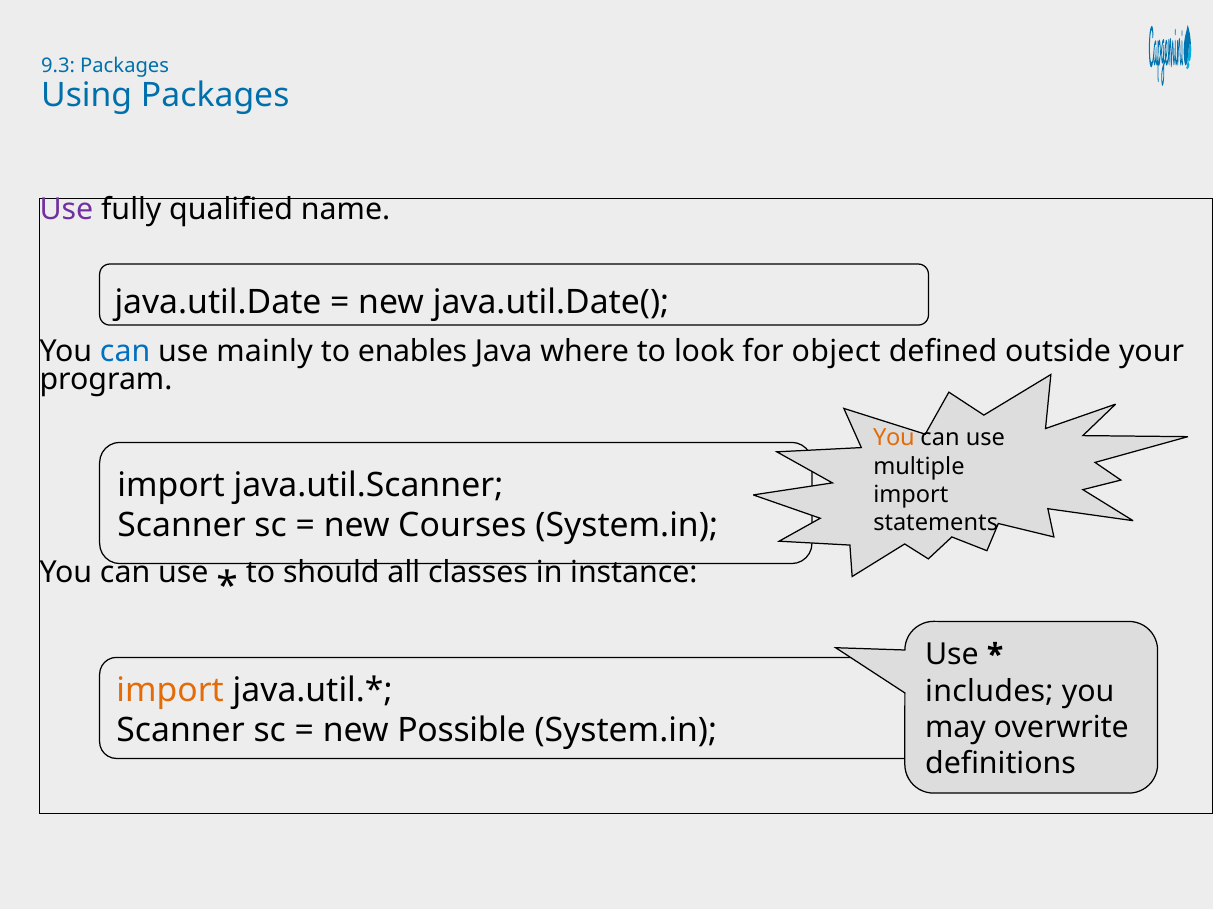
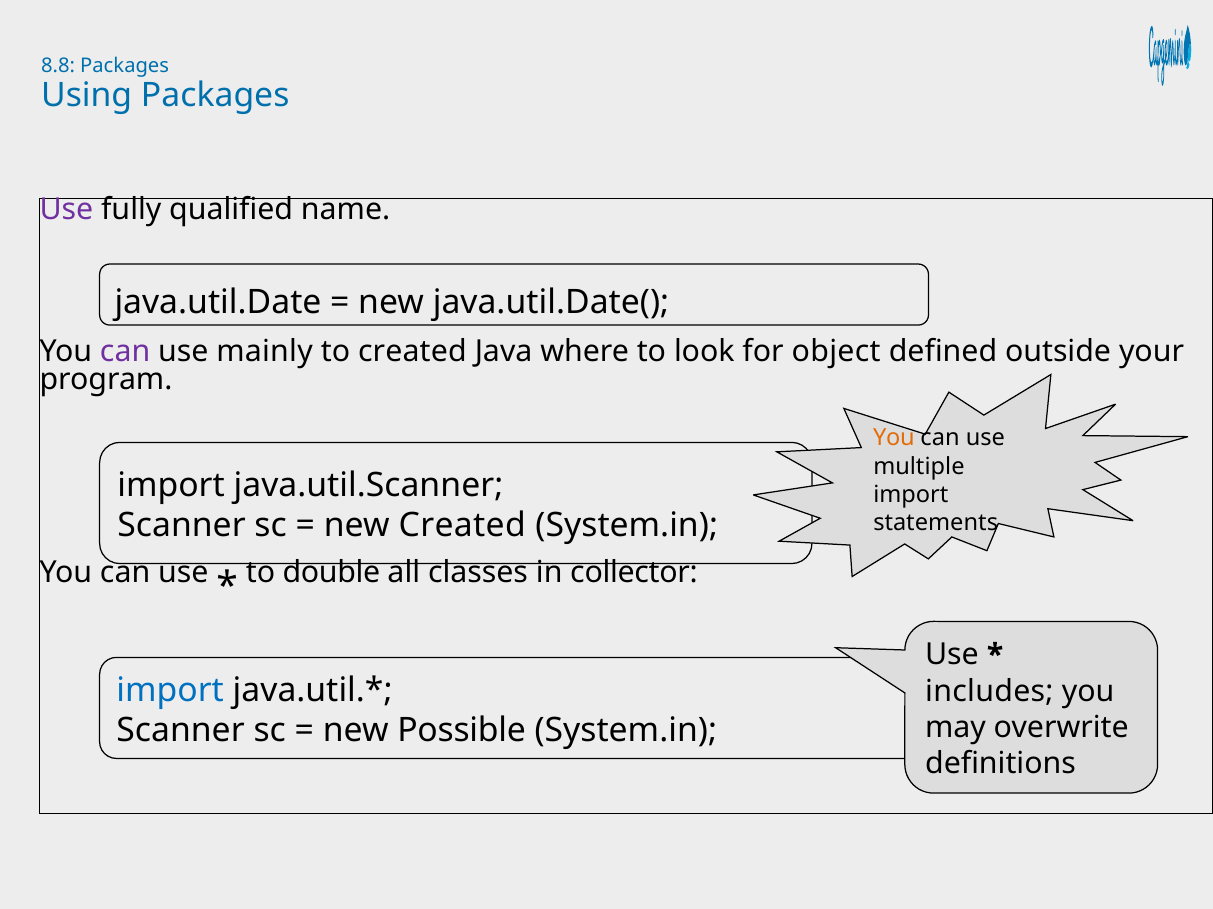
9.3: 9.3 -> 8.8
can at (125, 352) colour: blue -> purple
to enables: enables -> created
new Courses: Courses -> Created
should: should -> double
instance: instance -> collector
import at (170, 691) colour: orange -> blue
